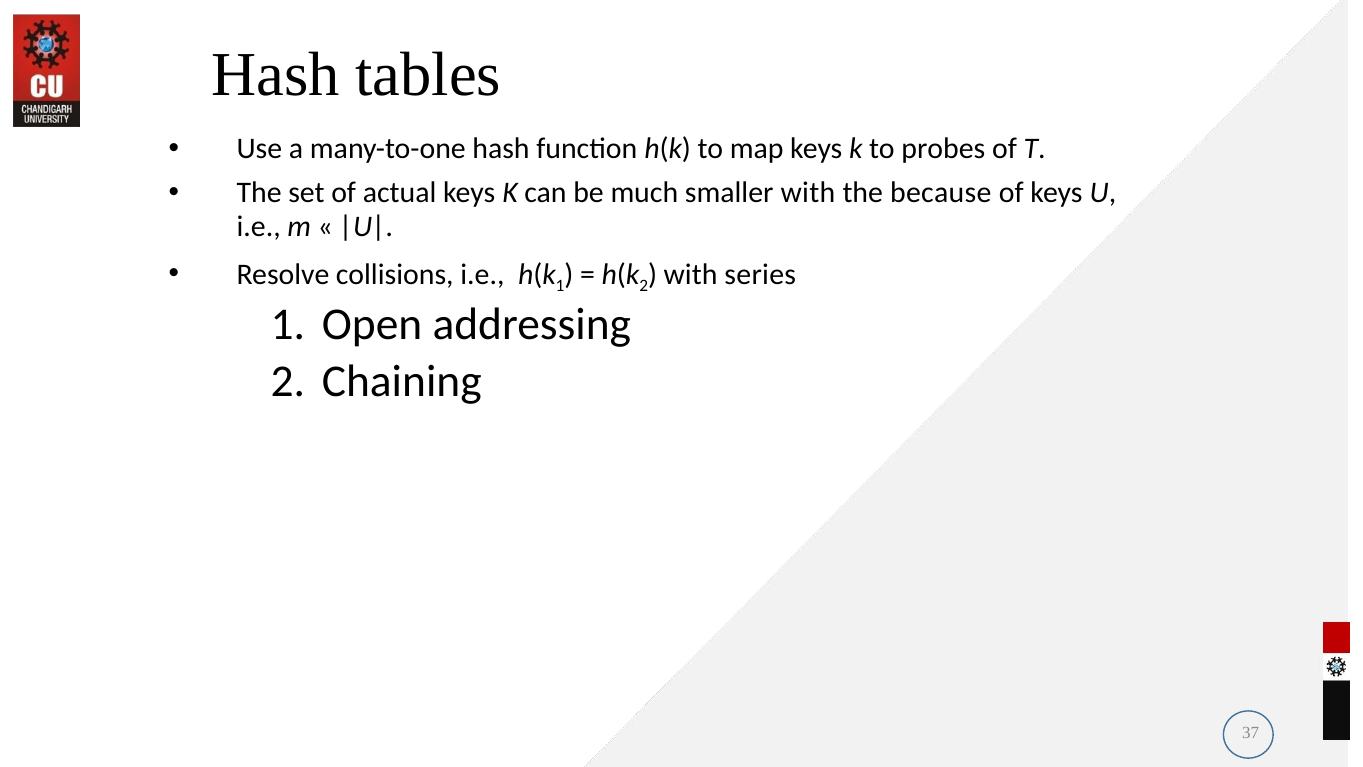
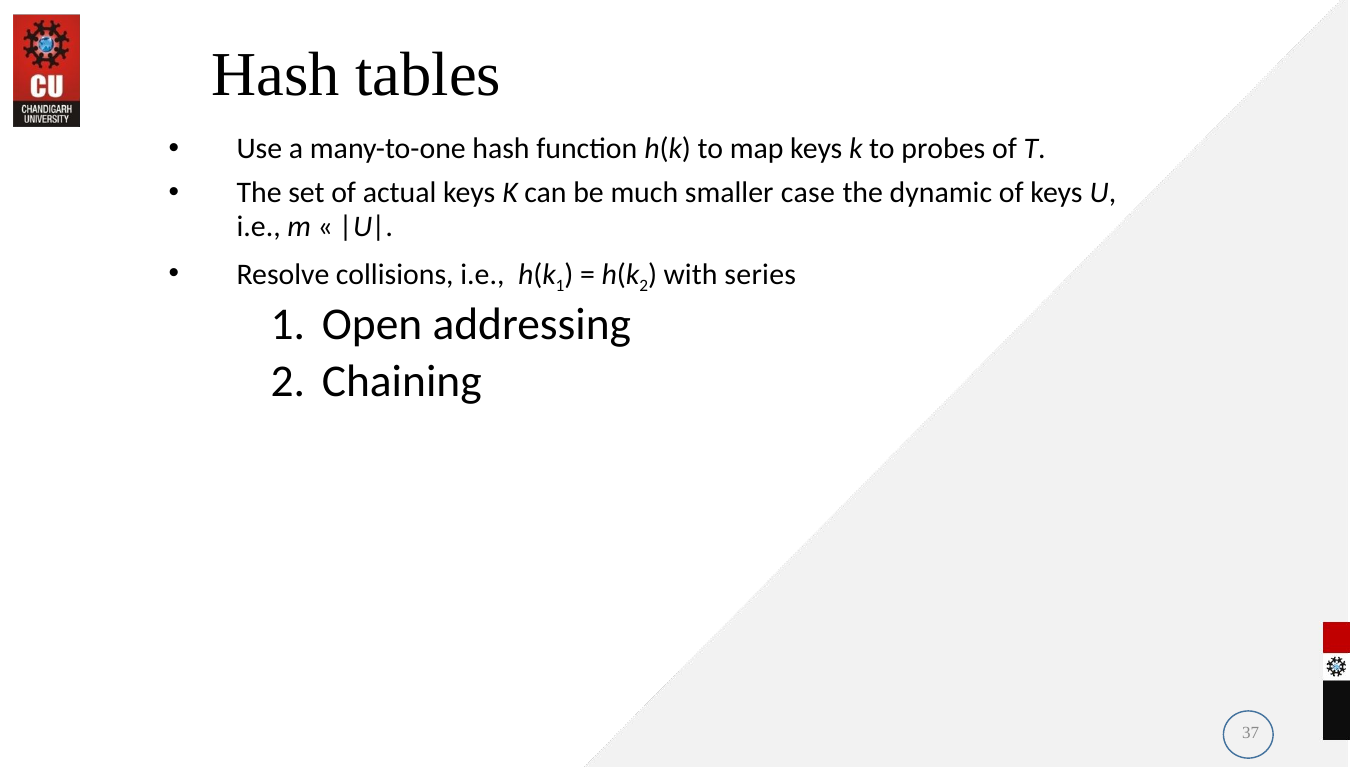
smaller with: with -> case
because: because -> dynamic
